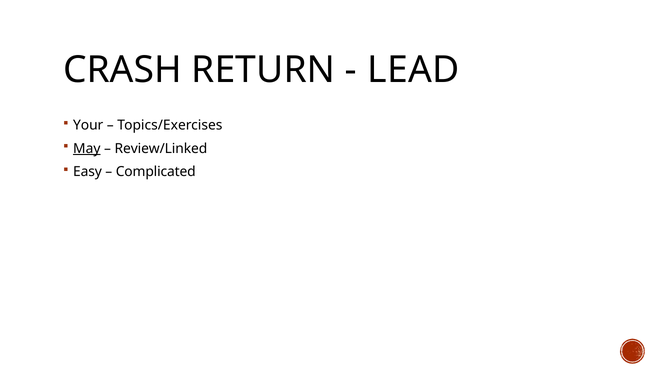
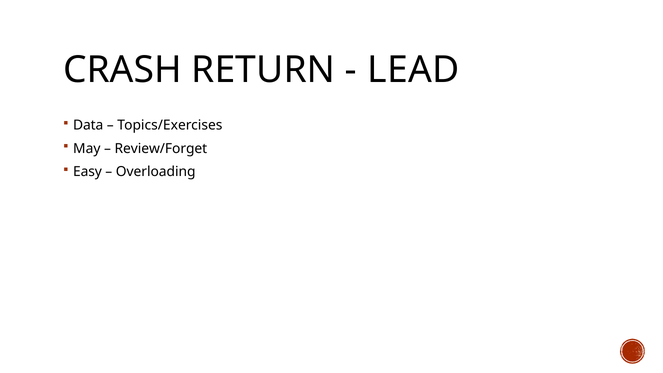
Your: Your -> Data
May underline: present -> none
Review/Linked: Review/Linked -> Review/Forget
Complicated: Complicated -> Overloading
